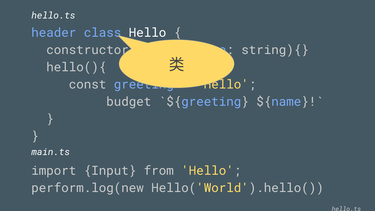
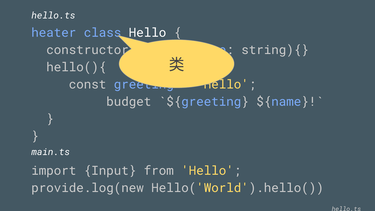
header: header -> heater
perform.log(new: perform.log(new -> provide.log(new
